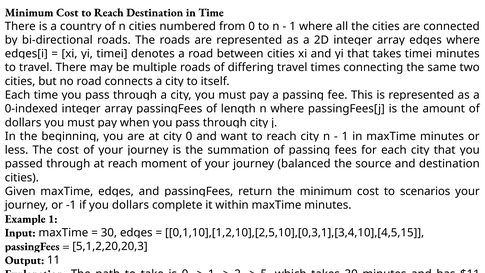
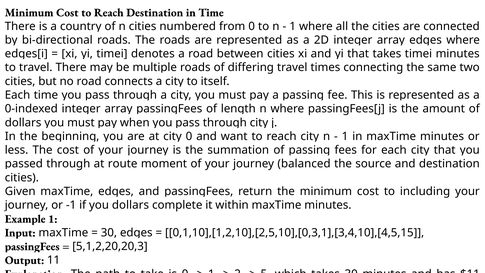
at reach: reach -> route
scenarios: scenarios -> including
